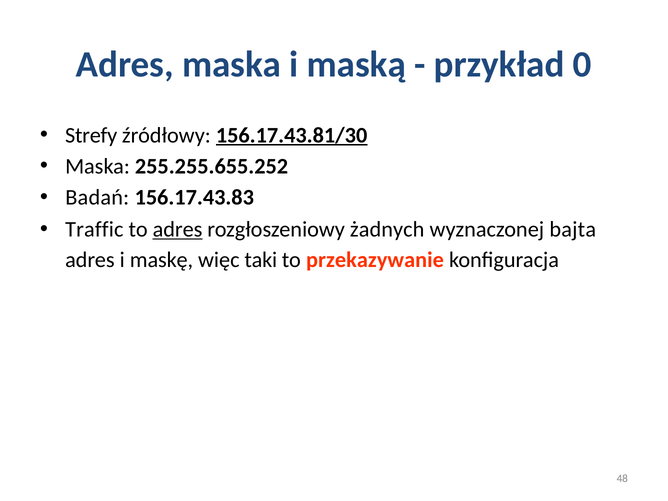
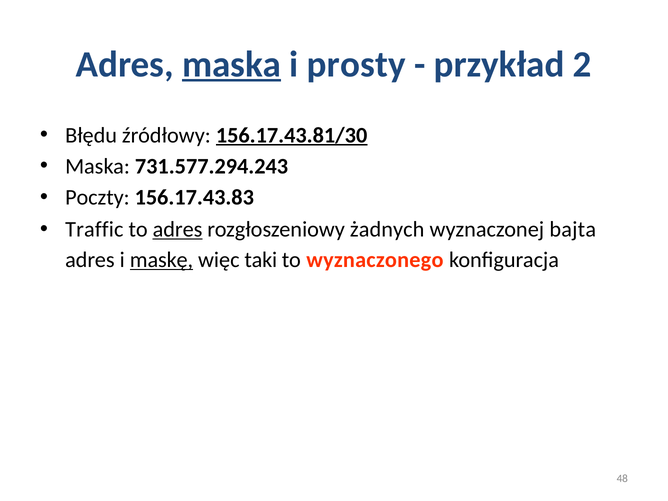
maska at (232, 64) underline: none -> present
maską: maską -> prosty
0: 0 -> 2
Strefy: Strefy -> Błędu
255.255.655.252: 255.255.655.252 -> 731.577.294.243
Badań: Badań -> Poczty
maskę underline: none -> present
przekazywanie: przekazywanie -> wyznaczonego
